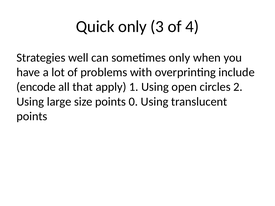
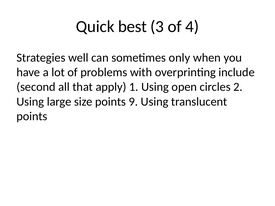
Quick only: only -> best
encode: encode -> second
0: 0 -> 9
